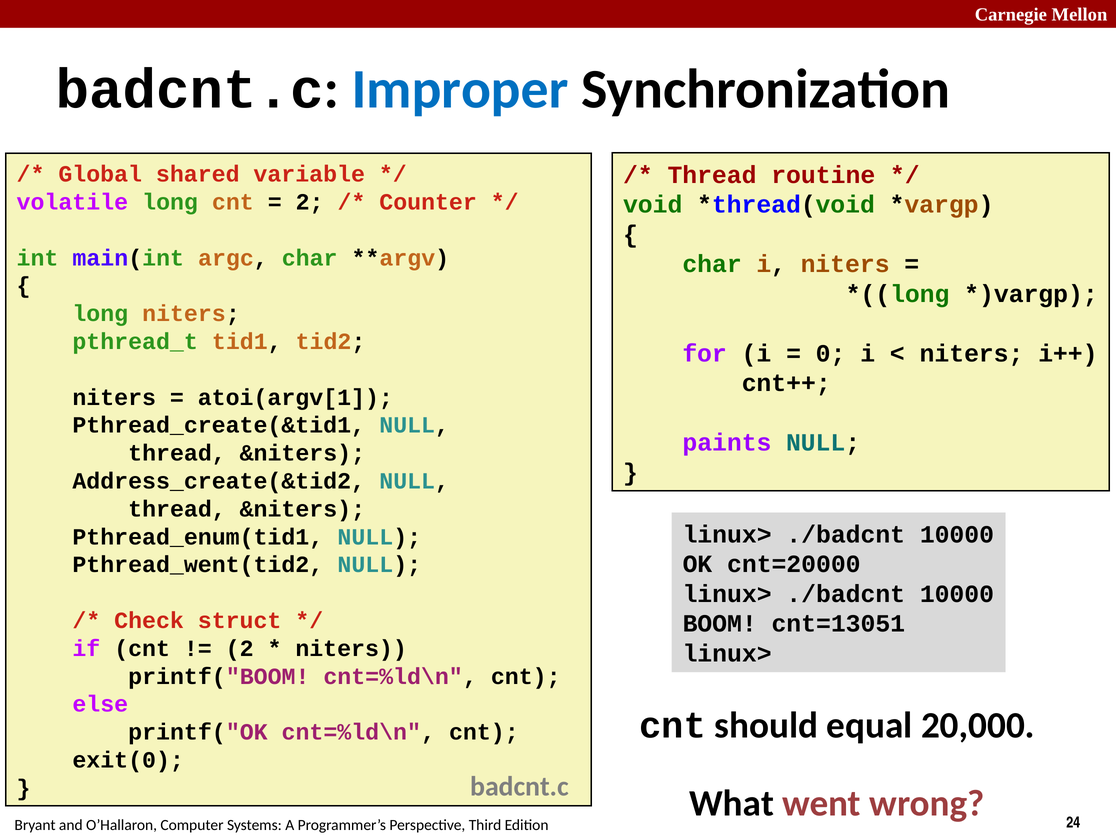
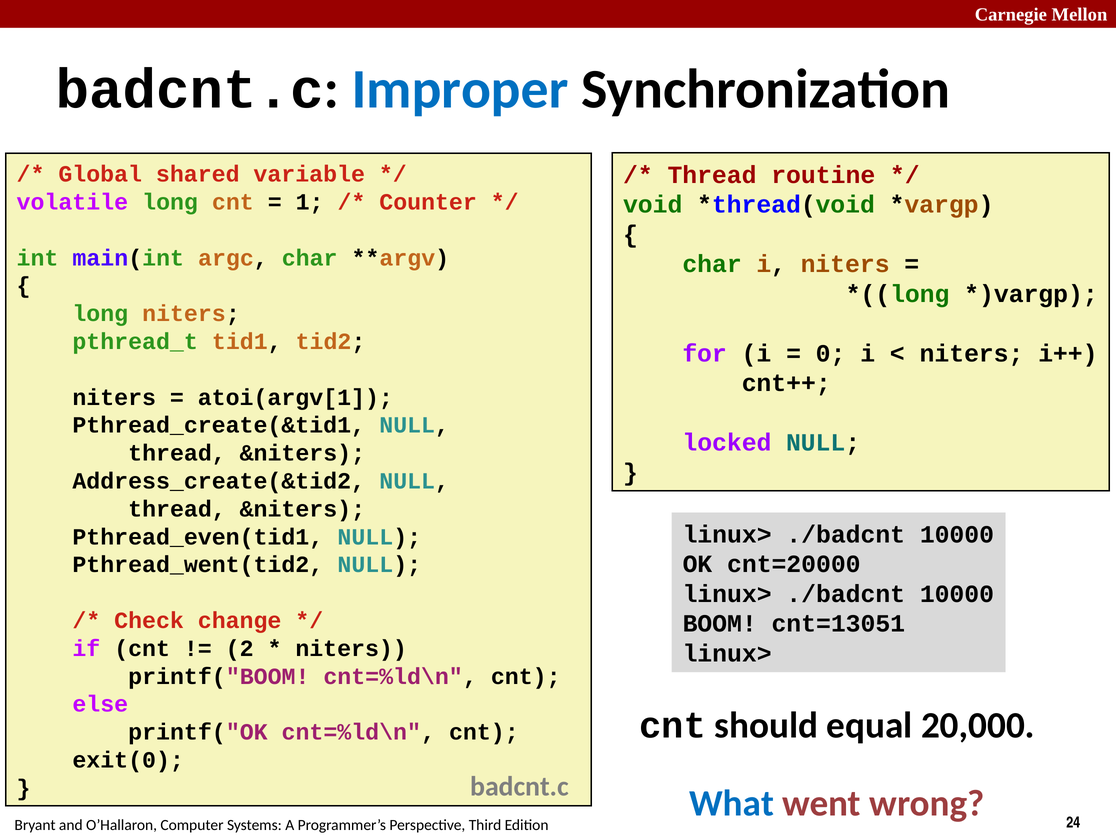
2 at (310, 202): 2 -> 1
paints: paints -> locked
Pthread_enum(tid1: Pthread_enum(tid1 -> Pthread_even(tid1
struct: struct -> change
What colour: black -> blue
